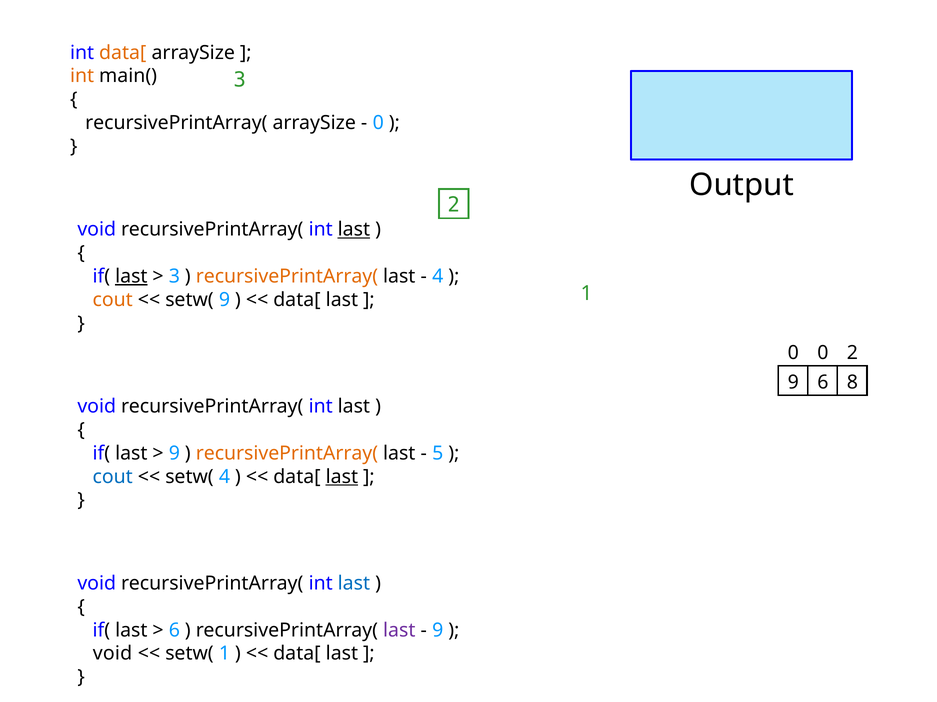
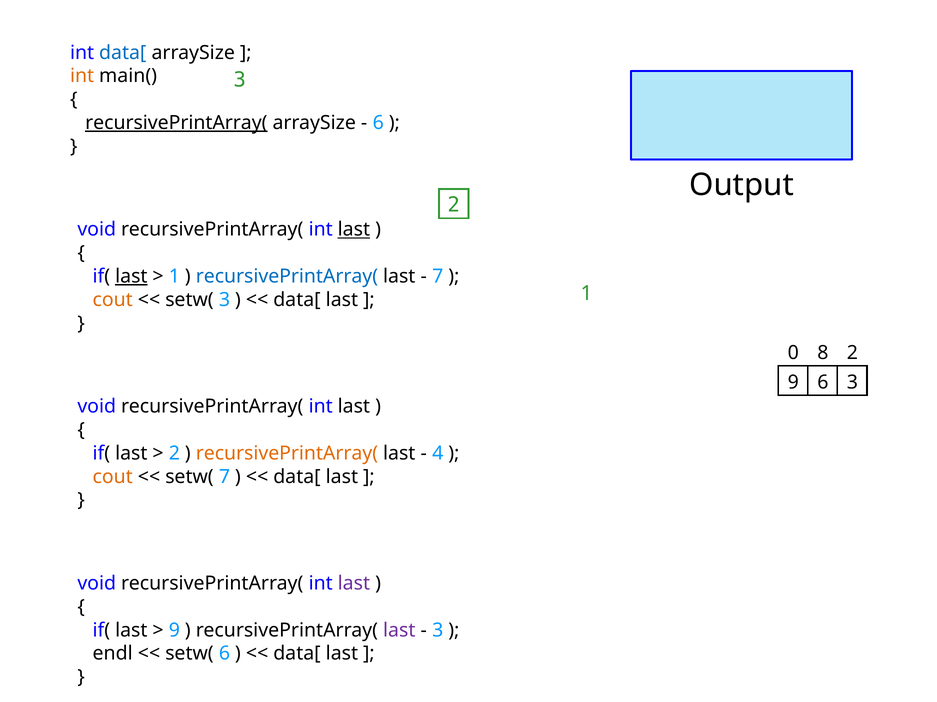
data[ at (123, 53) colour: orange -> blue
recursivePrintArray( at (176, 123) underline: none -> present
0 at (378, 123): 0 -> 6
3 at (174, 277): 3 -> 1
recursivePrintArray( at (287, 277) colour: orange -> blue
4 at (438, 277): 4 -> 7
setw( 9: 9 -> 3
0 0: 0 -> 8
6 8: 8 -> 3
9 at (174, 454): 9 -> 2
5: 5 -> 4
cout at (113, 477) colour: blue -> orange
setw( 4: 4 -> 7
last at (342, 477) underline: present -> none
last at (354, 584) colour: blue -> purple
6 at (174, 631): 6 -> 9
9 at (438, 631): 9 -> 3
void at (113, 654): void -> endl
setw( 1: 1 -> 6
